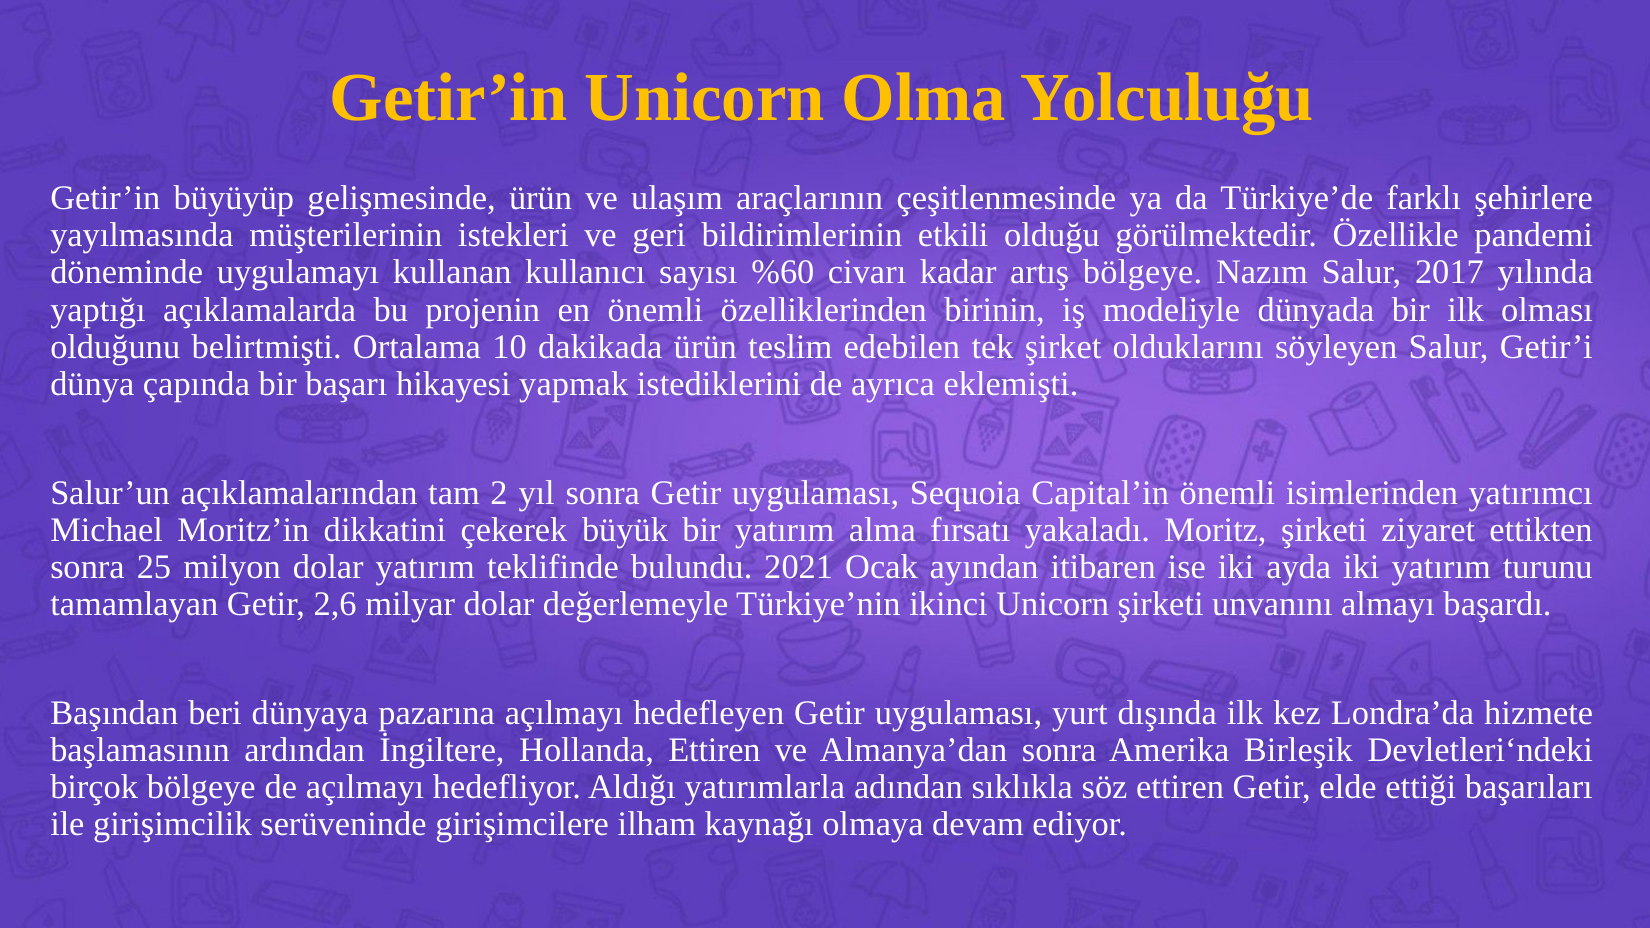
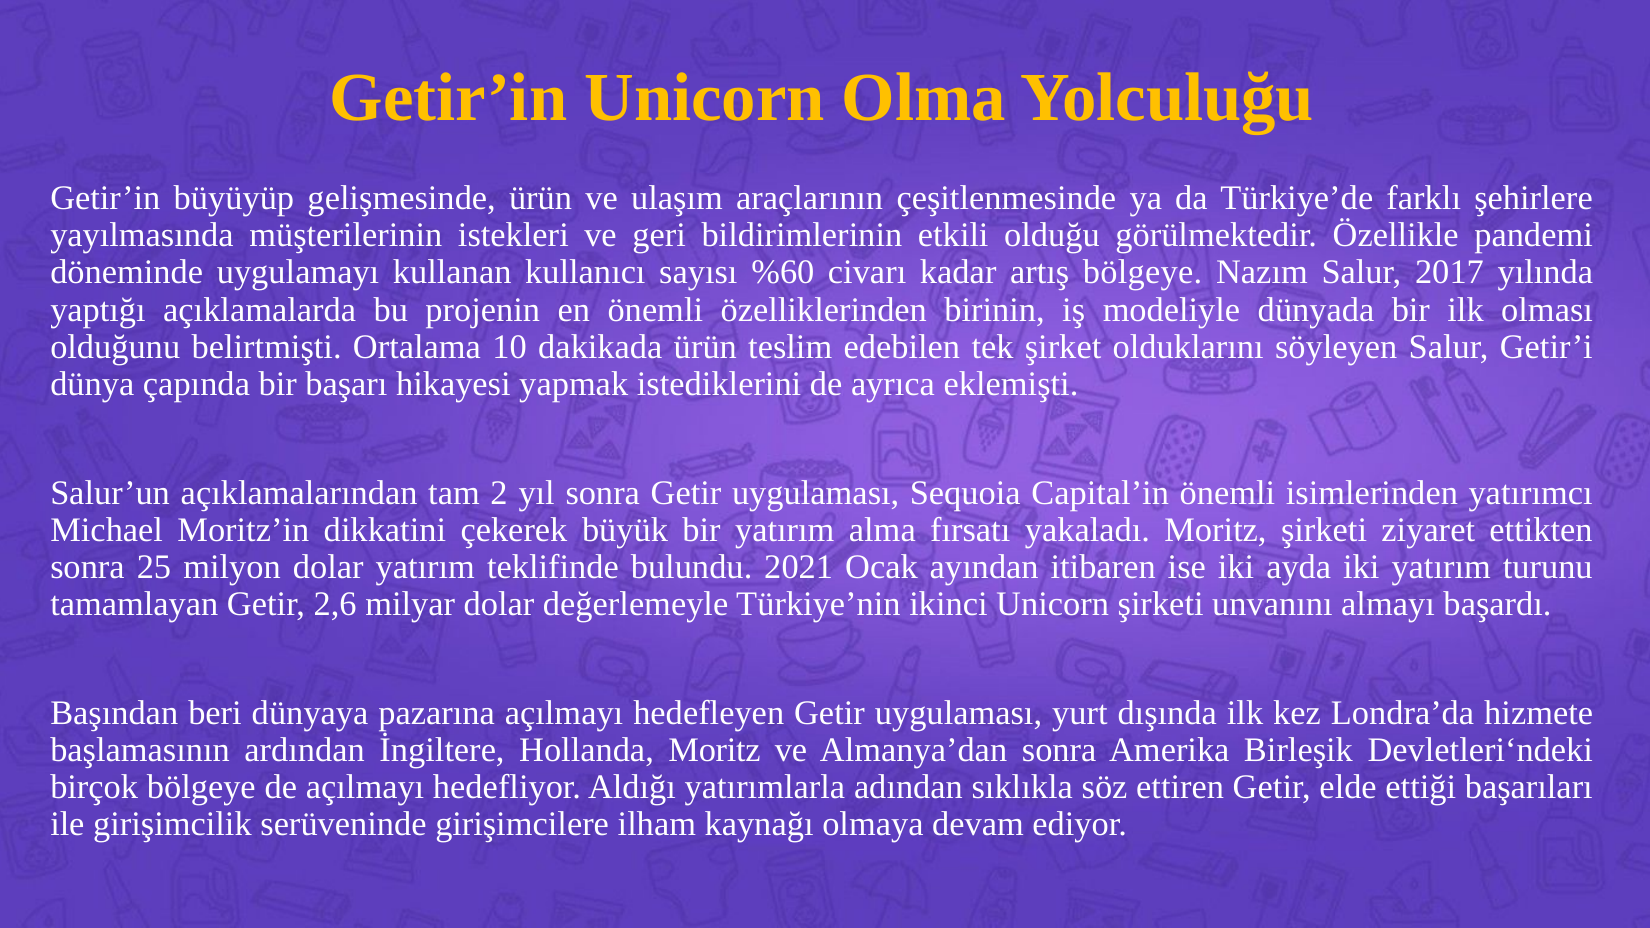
Hollanda Ettiren: Ettiren -> Moritz
